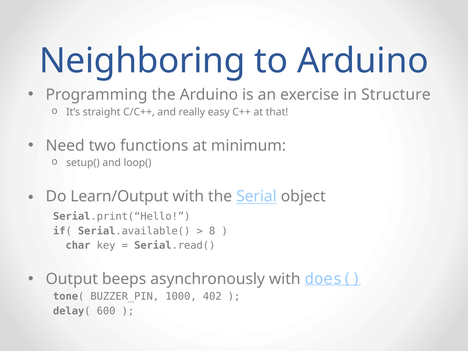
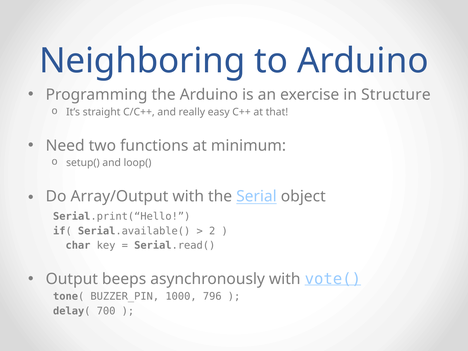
Learn/Output: Learn/Output -> Array/Output
8: 8 -> 2
does(: does( -> vote(
402: 402 -> 796
600: 600 -> 700
